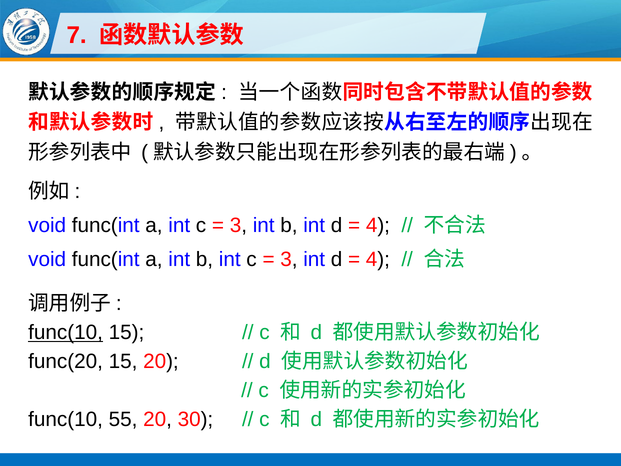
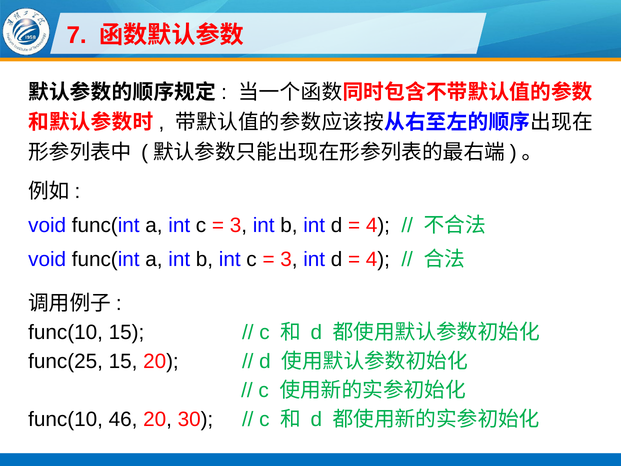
func(10 at (66, 332) underline: present -> none
func(20: func(20 -> func(25
55: 55 -> 46
